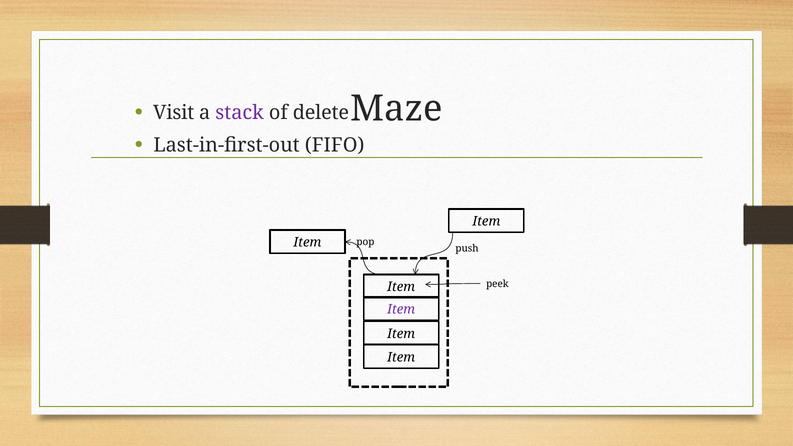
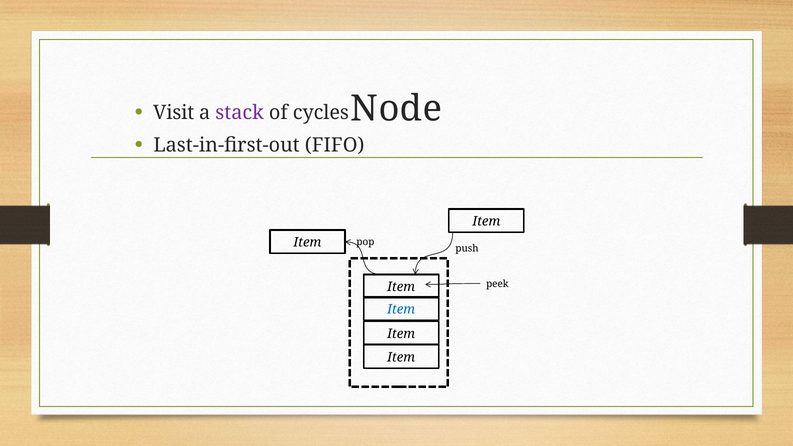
Maze: Maze -> Node
delete: delete -> cycles
Item at (401, 309) colour: purple -> blue
